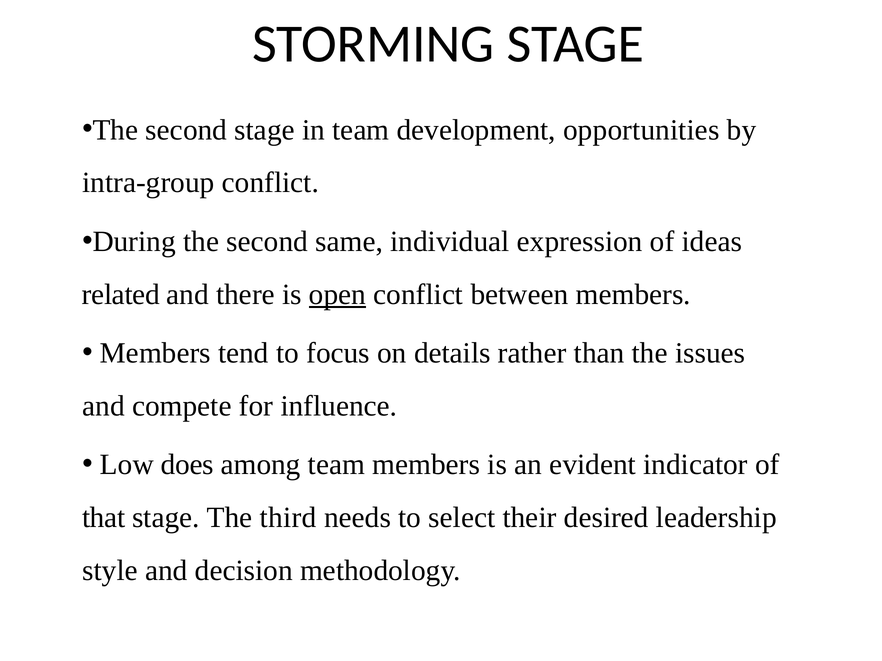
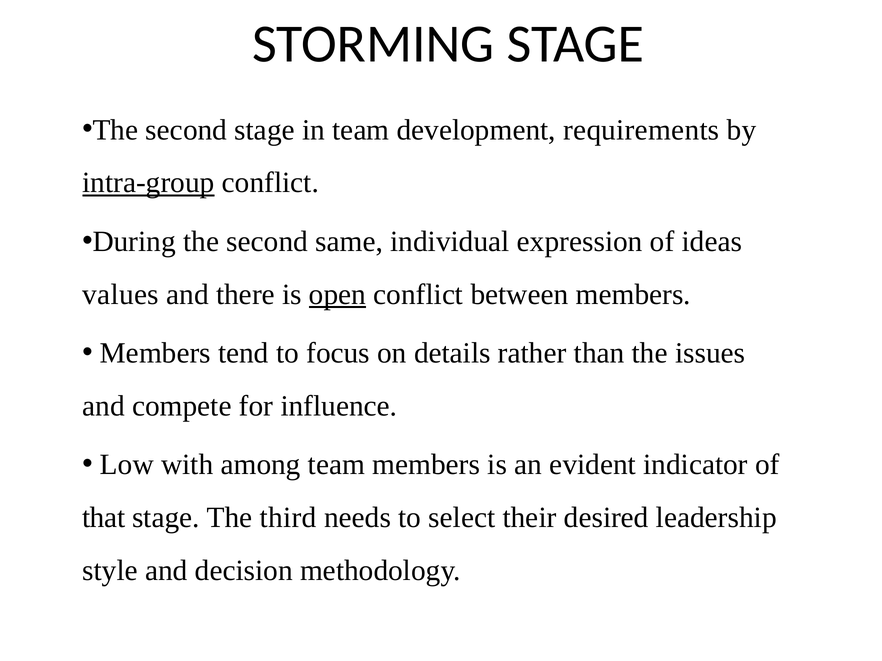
opportunities: opportunities -> requirements
intra-group underline: none -> present
related: related -> values
does: does -> with
